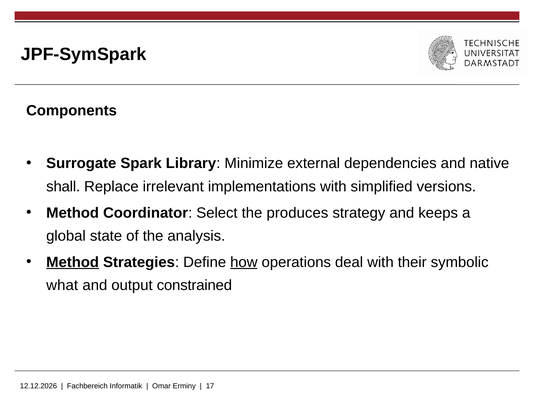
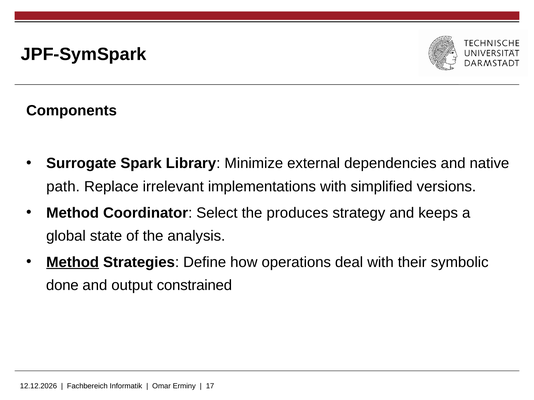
shall: shall -> path
how underline: present -> none
what: what -> done
